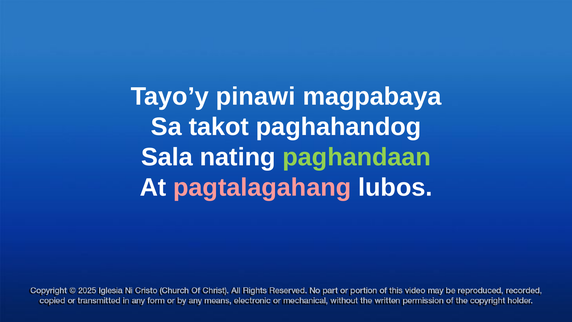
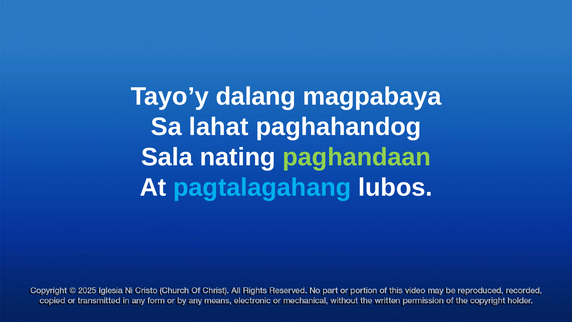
pinawi: pinawi -> dalang
takot: takot -> lahat
pagtalagahang colour: pink -> light blue
